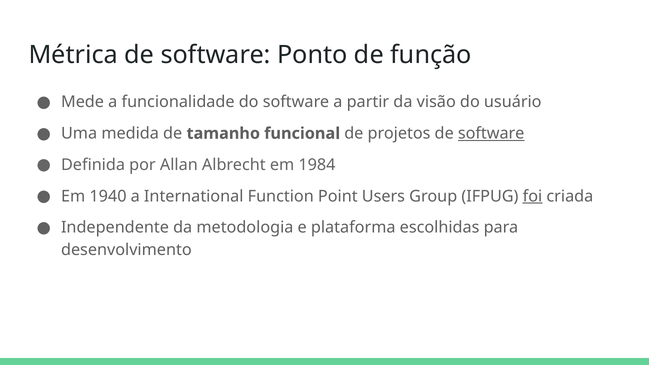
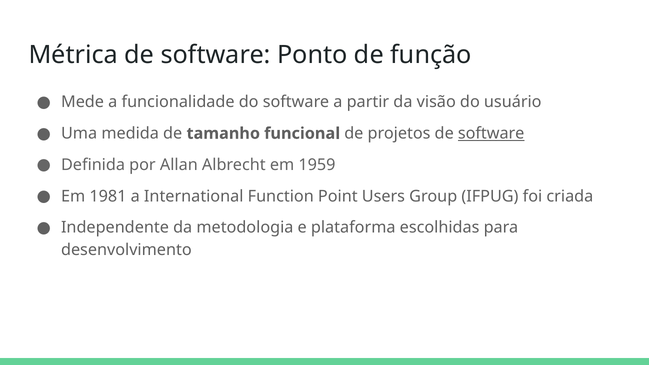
1984: 1984 -> 1959
1940: 1940 -> 1981
foi underline: present -> none
